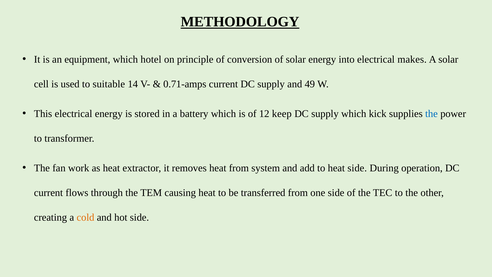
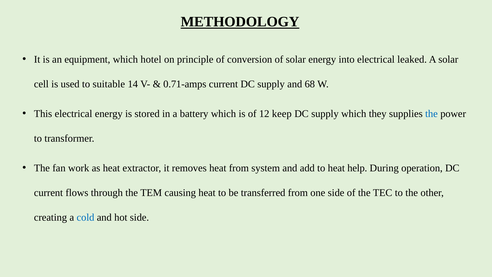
makes: makes -> leaked
49: 49 -> 68
kick: kick -> they
heat side: side -> help
cold colour: orange -> blue
